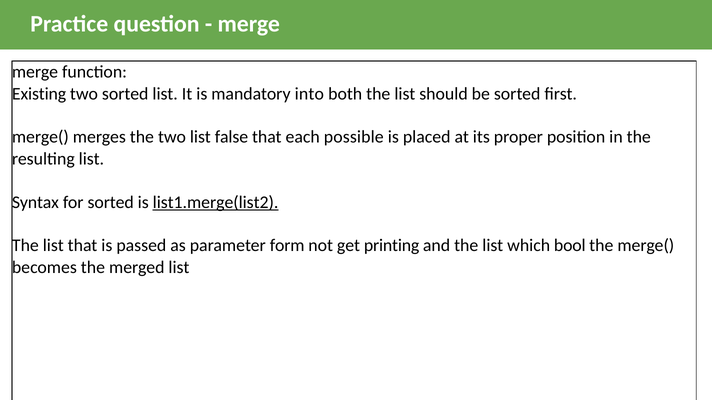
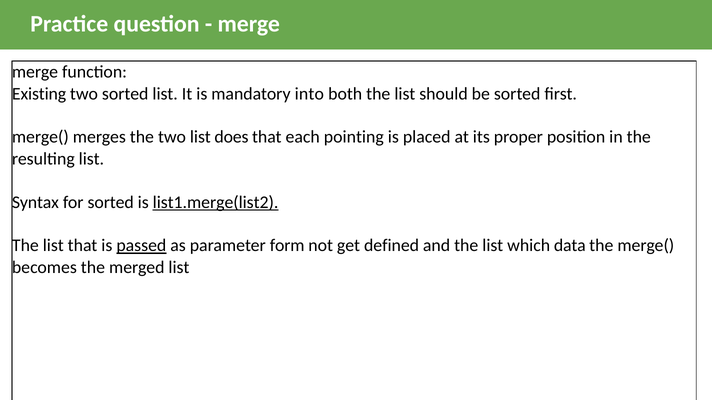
false: false -> does
possible: possible -> pointing
passed underline: none -> present
printing: printing -> defined
bool: bool -> data
